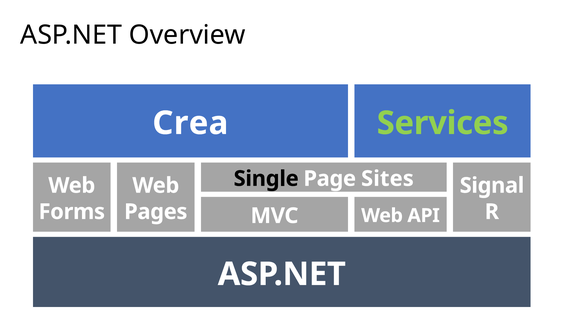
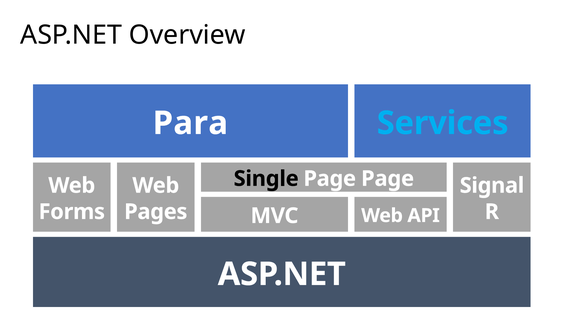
Crea: Crea -> Para
Services colour: light green -> light blue
Page Sites: Sites -> Page
